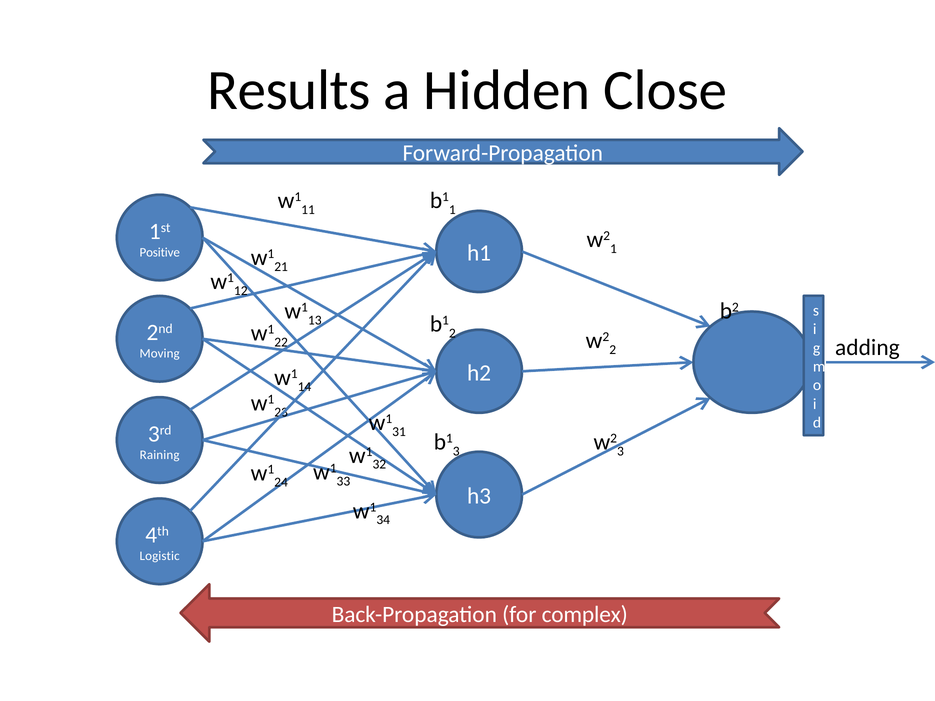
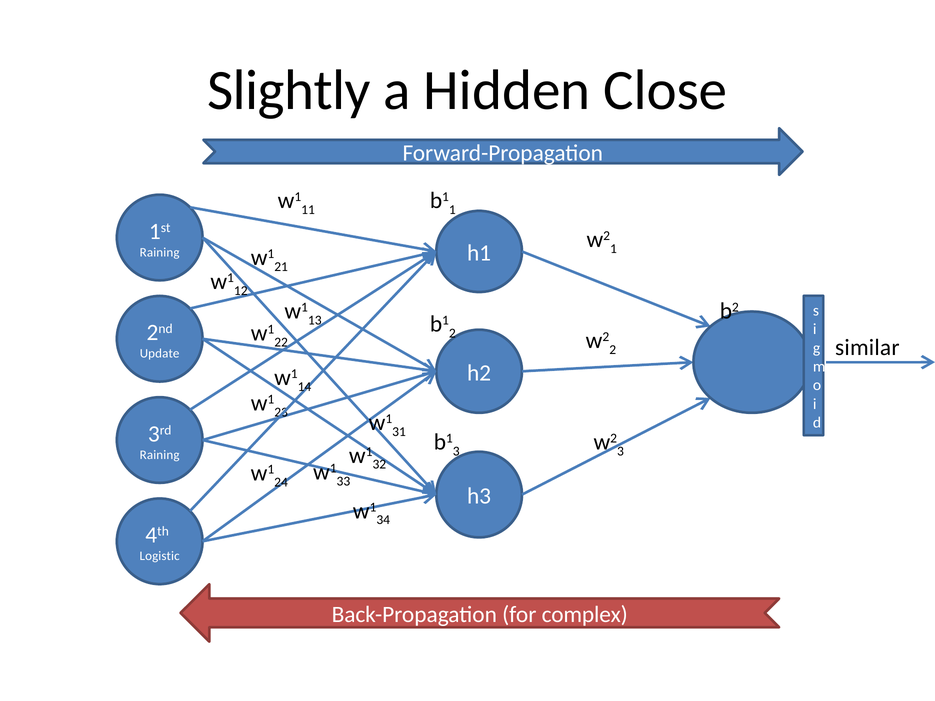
Results: Results -> Slightly
Positive at (160, 253): Positive -> Raining
adding: adding -> similar
Moving: Moving -> Update
